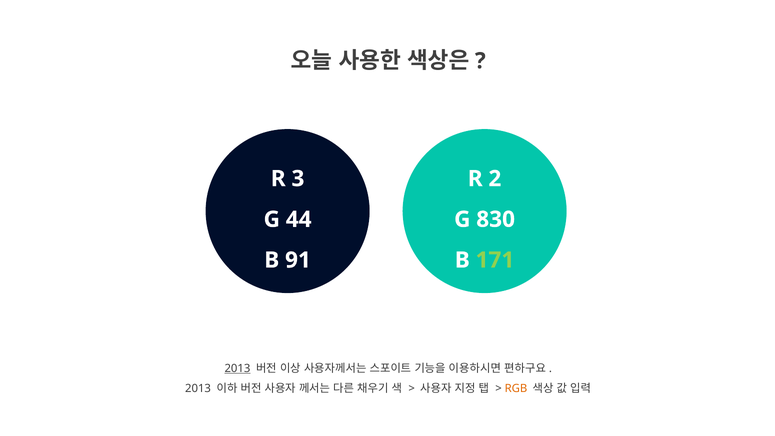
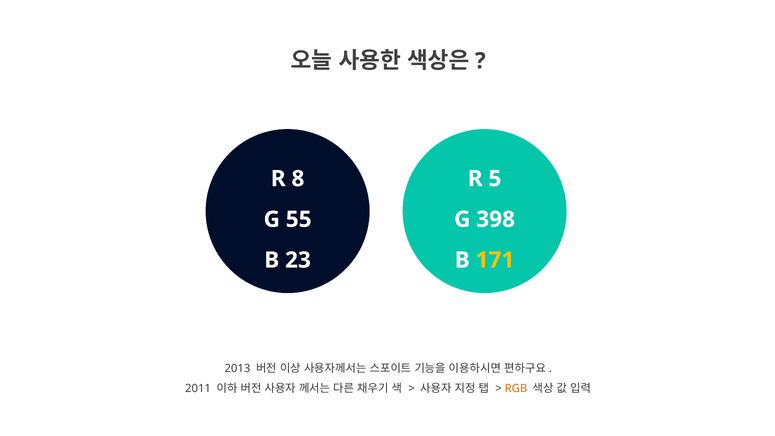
3: 3 -> 8
2: 2 -> 5
44: 44 -> 55
830: 830 -> 398
91: 91 -> 23
171 colour: light green -> yellow
2013 at (237, 368) underline: present -> none
2013 at (198, 389): 2013 -> 2011
